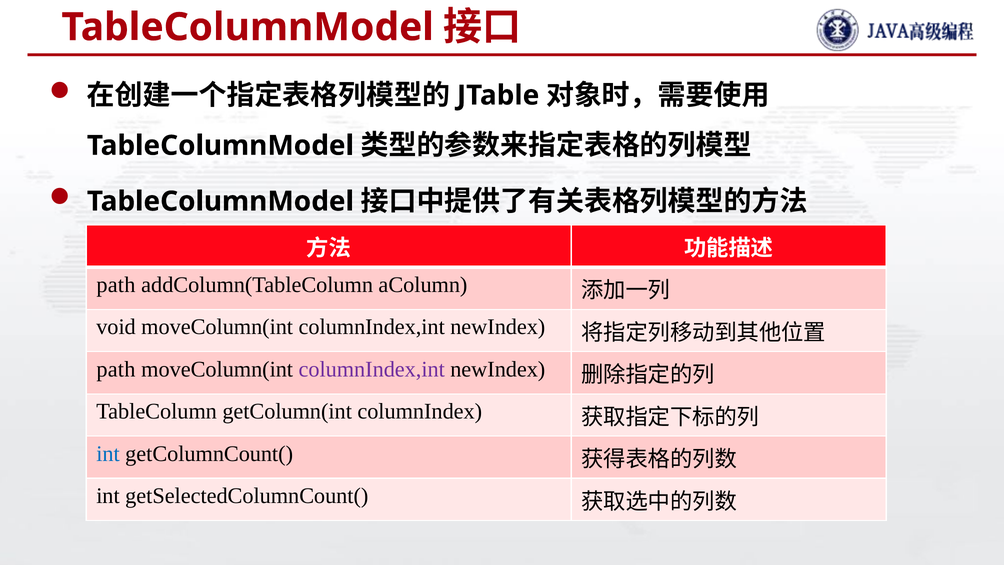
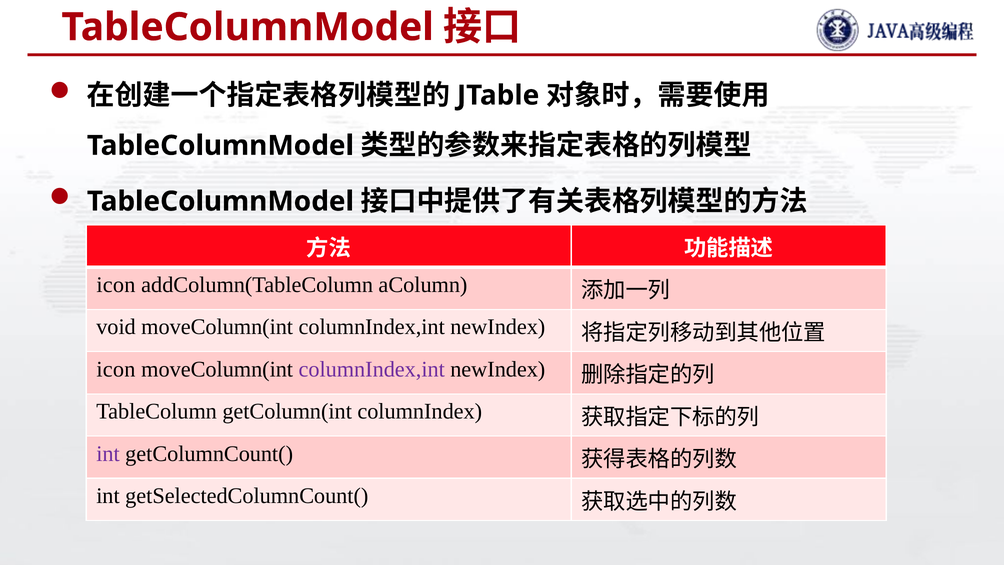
path at (116, 285): path -> icon
path at (116, 369): path -> icon
int at (108, 453) colour: blue -> purple
